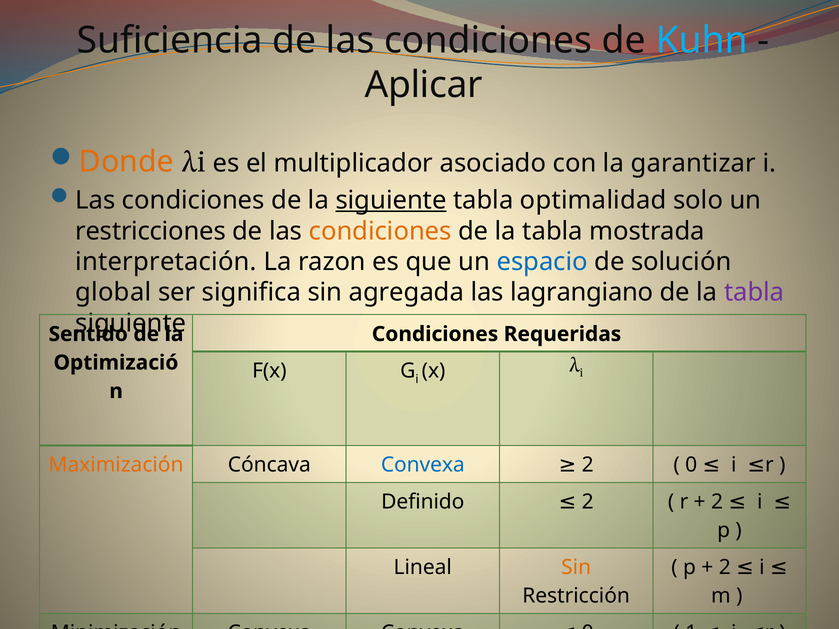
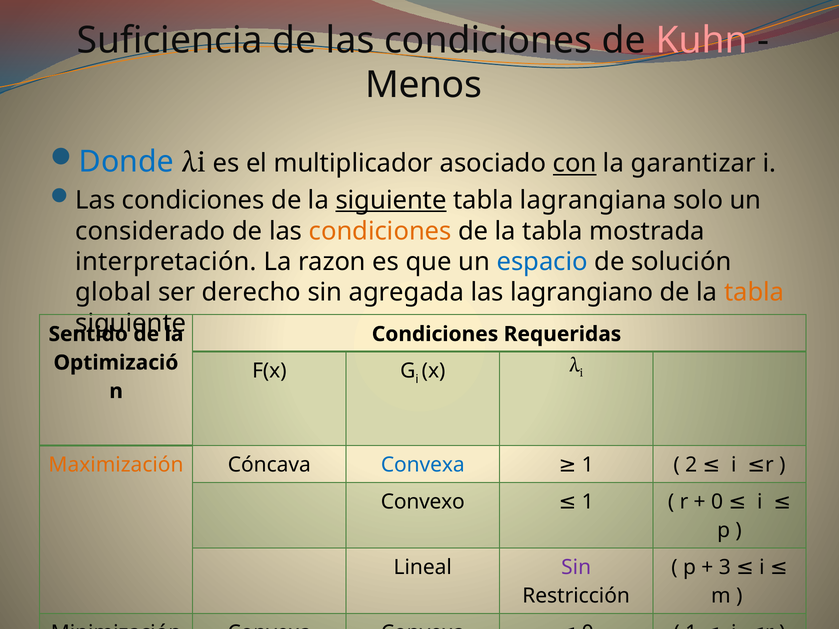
Kuhn colour: light blue -> pink
Aplicar: Aplicar -> Menos
Donde colour: orange -> blue
con underline: none -> present
optimalidad: optimalidad -> lagrangiana
restricciones: restricciones -> considerado
significa: significa -> derecho
tabla at (754, 293) colour: purple -> orange
2 at (588, 465): 2 -> 1
0 at (691, 465): 0 -> 2
Definido: Definido -> Convexo
2 at (588, 502): 2 -> 1
2 at (717, 502): 2 -> 0
Sin at (576, 568) colour: orange -> purple
2 at (725, 568): 2 -> 3
